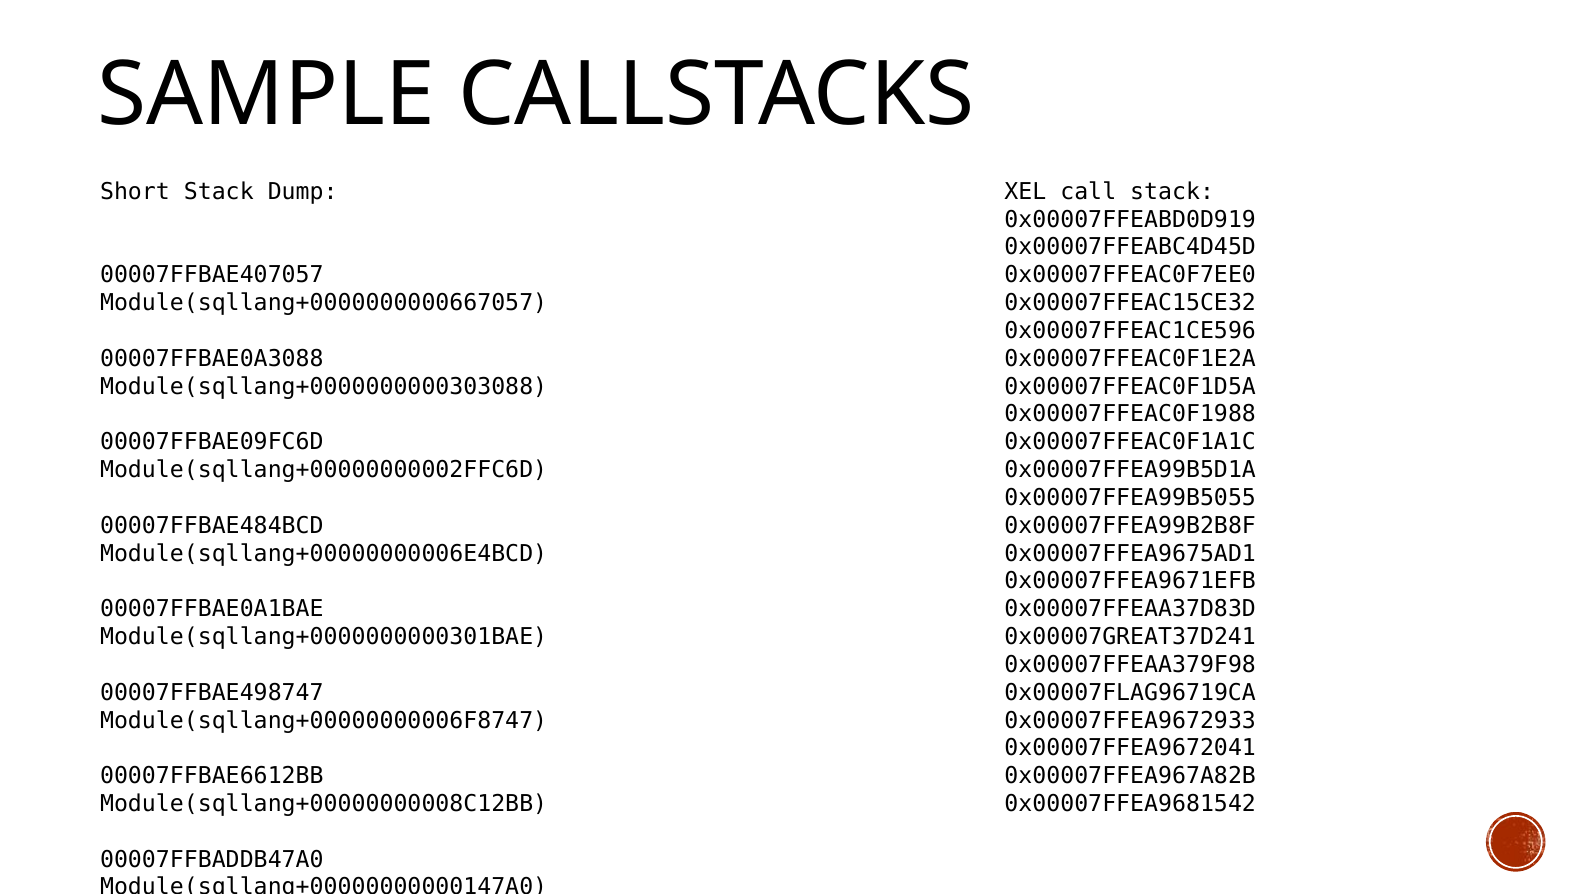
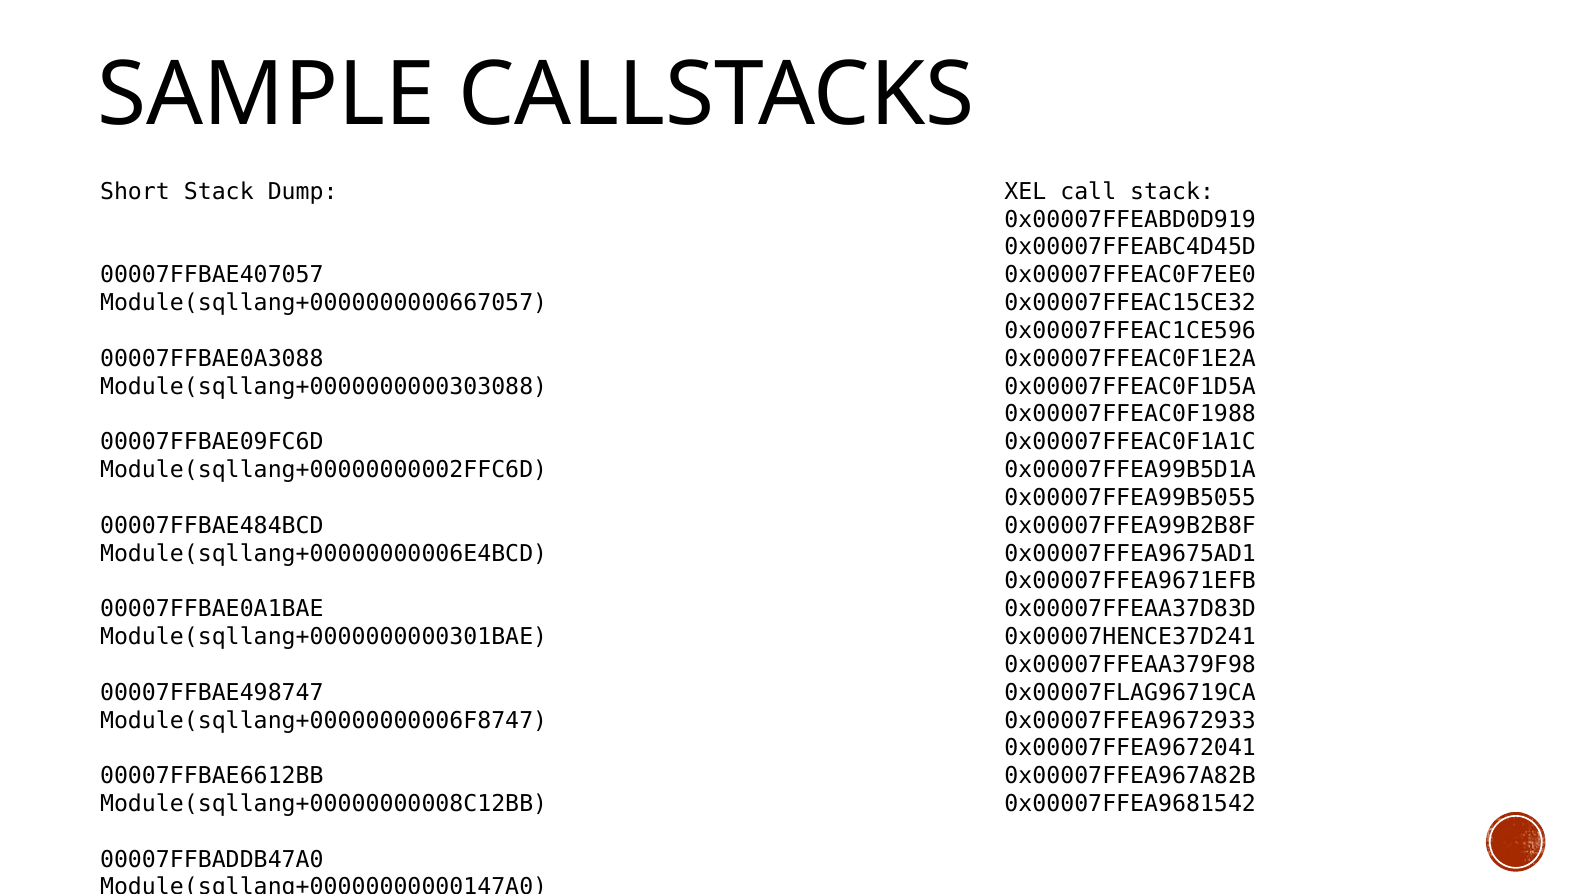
0x00007GREAT37D241: 0x00007GREAT37D241 -> 0x00007HENCE37D241
